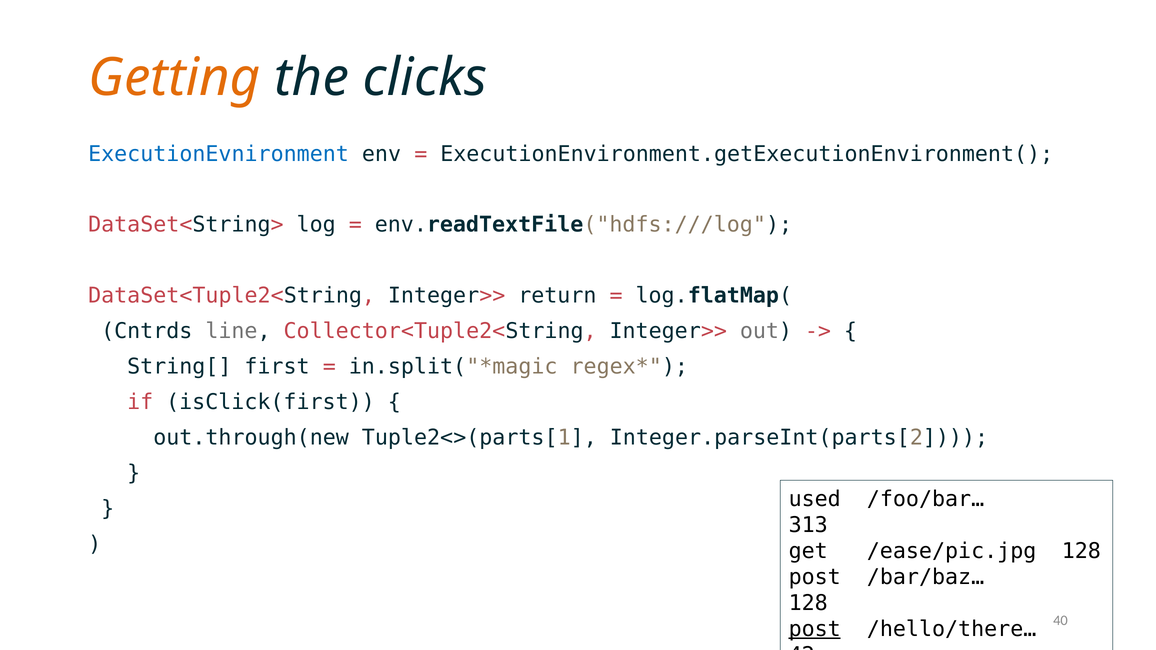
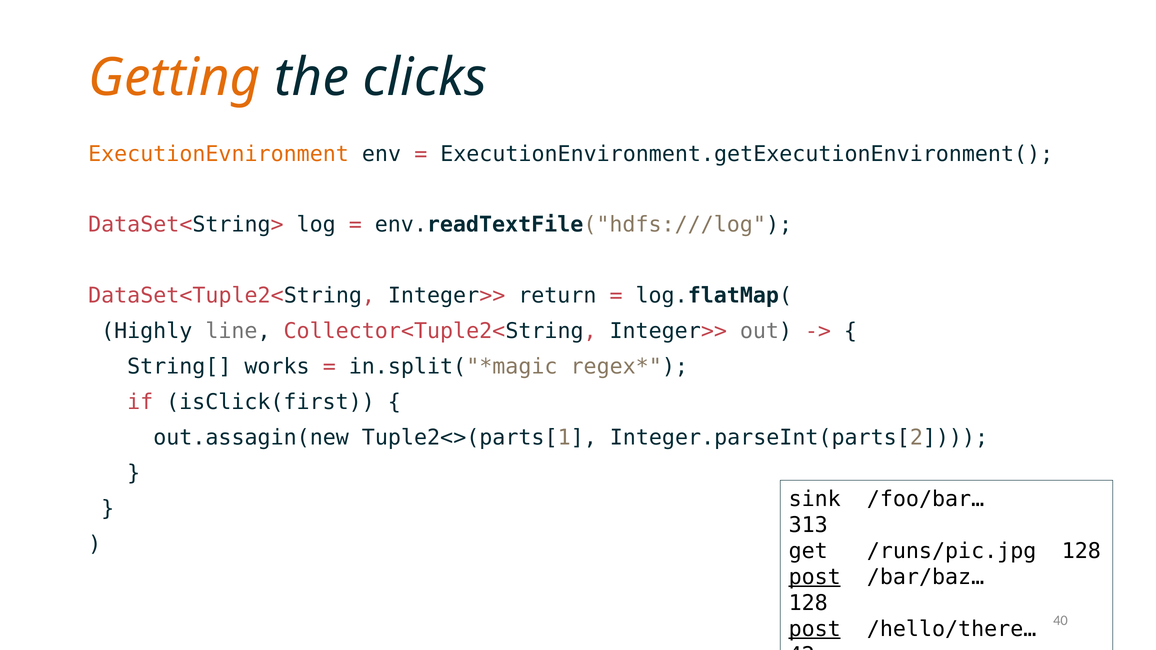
ExecutionEvnironment colour: blue -> orange
Cntrds: Cntrds -> Highly
first: first -> works
out.through(new: out.through(new -> out.assagin(new
used: used -> sink
/ease/pic.jpg: /ease/pic.jpg -> /runs/pic.jpg
post at (815, 577) underline: none -> present
